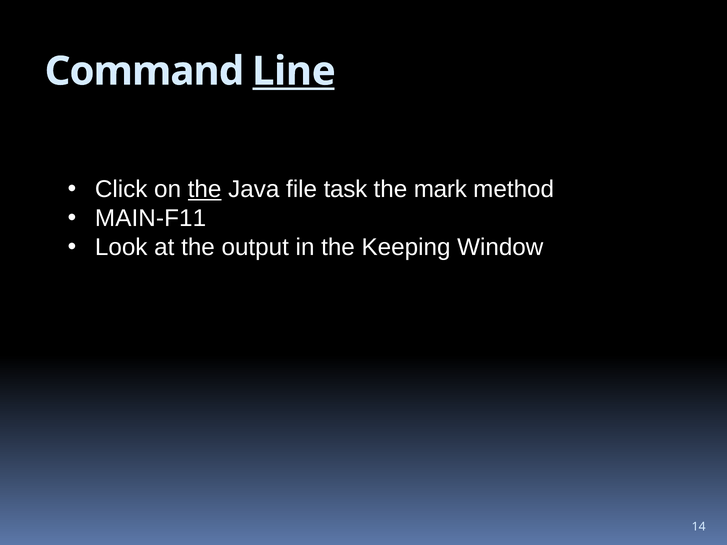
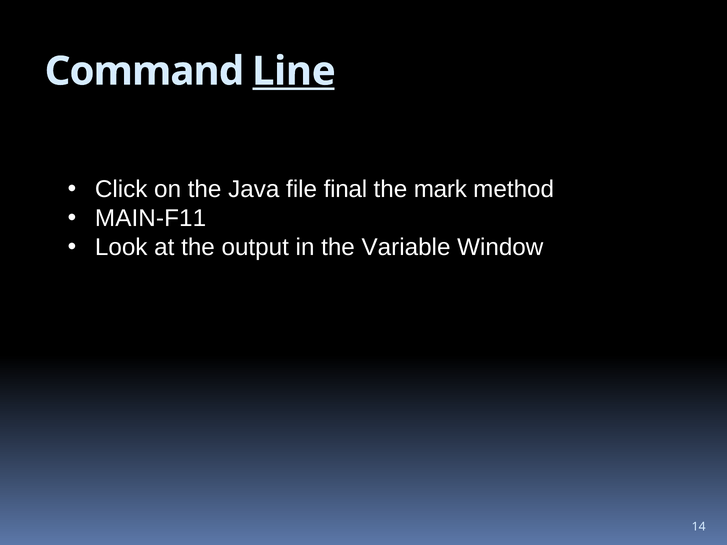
the at (205, 189) underline: present -> none
task: task -> final
Keeping: Keeping -> Variable
